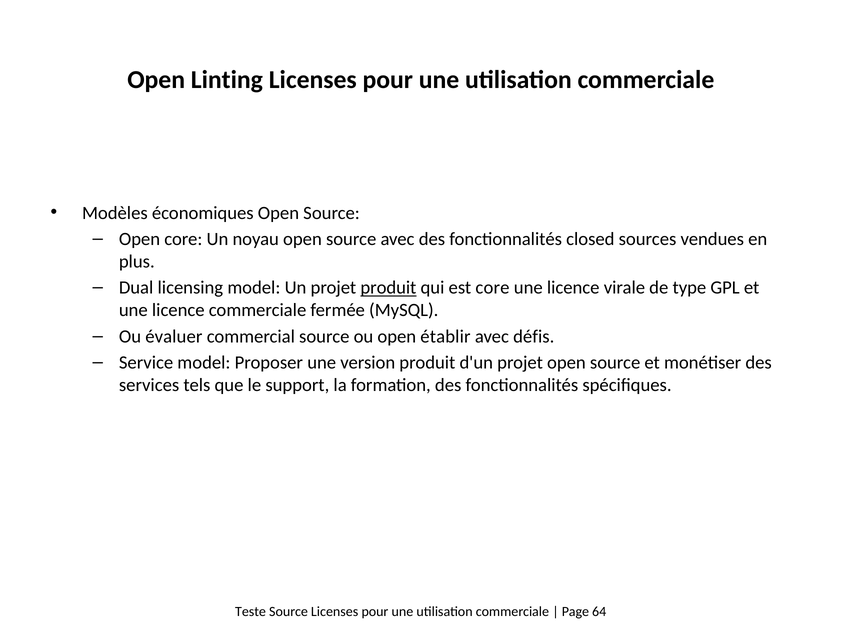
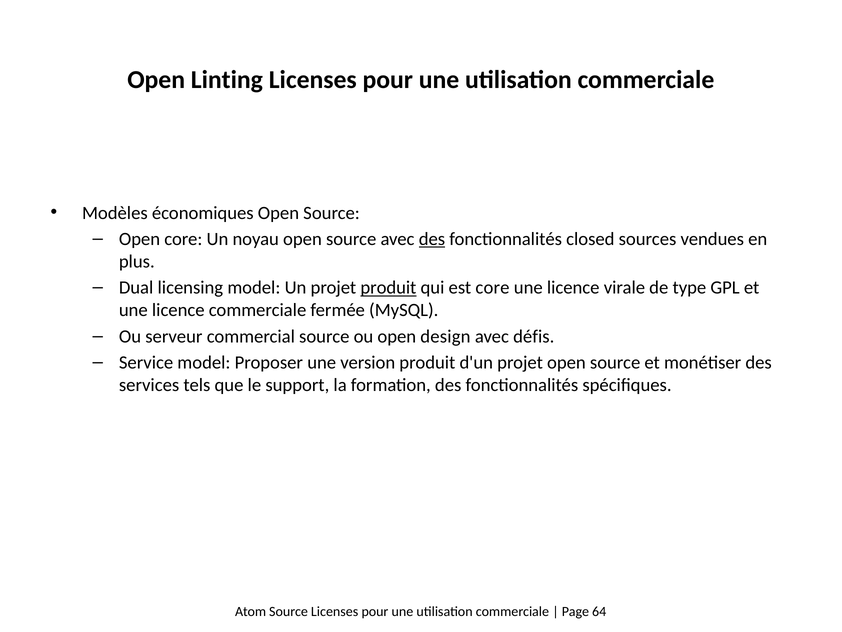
des at (432, 239) underline: none -> present
évaluer: évaluer -> serveur
établir: établir -> design
Teste: Teste -> Atom
